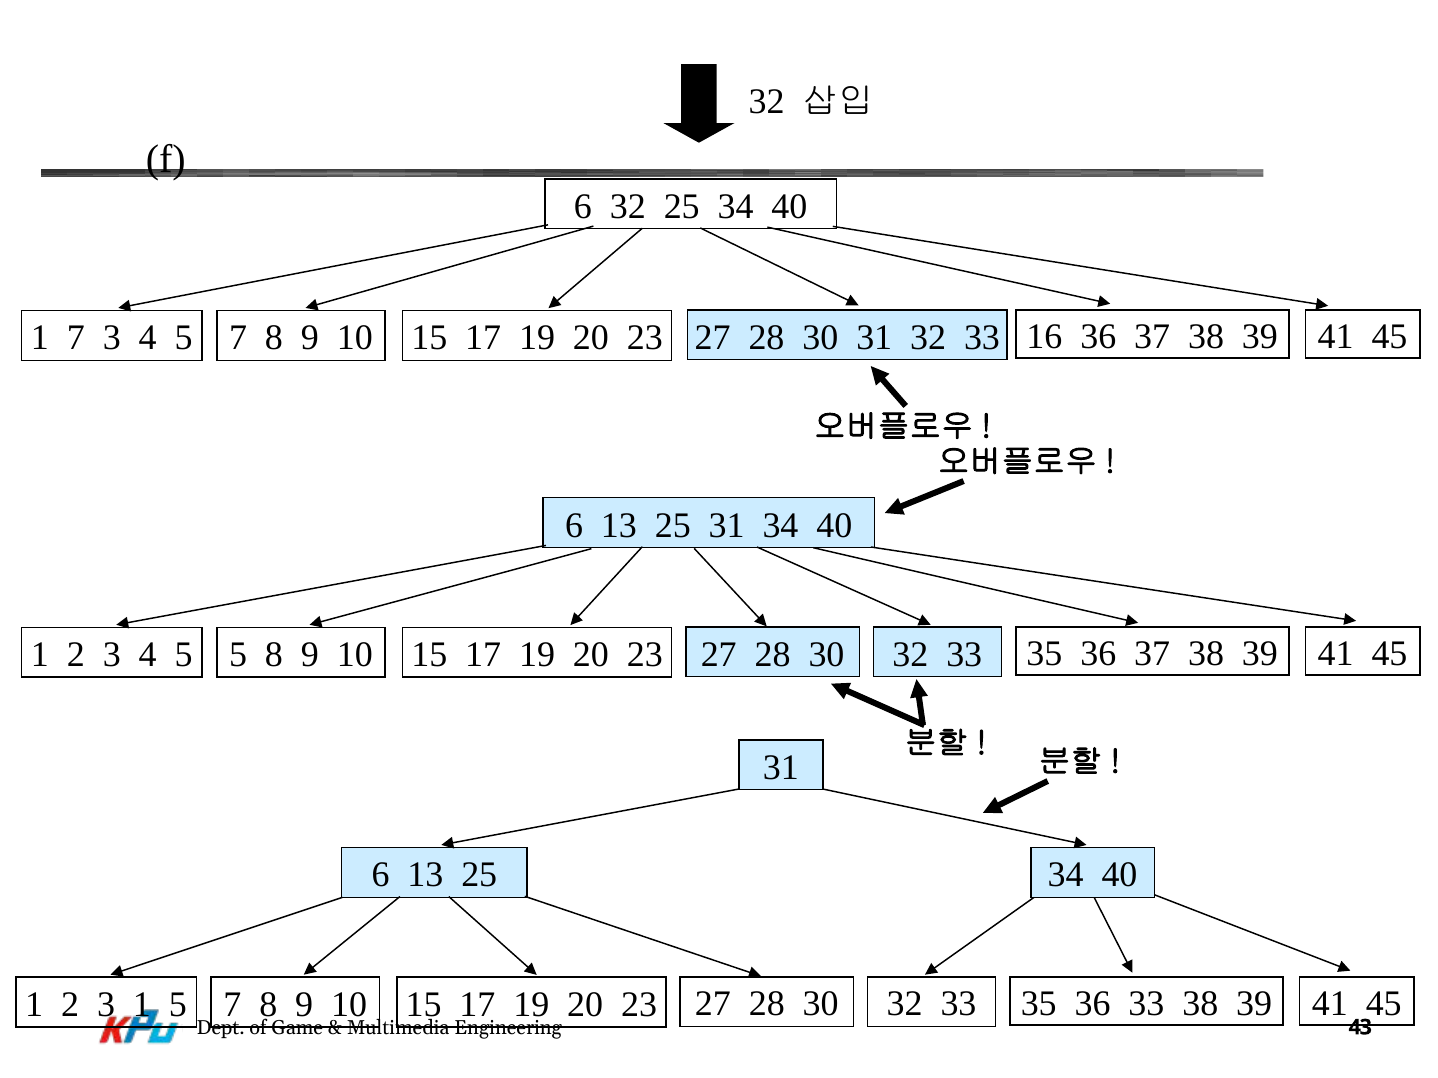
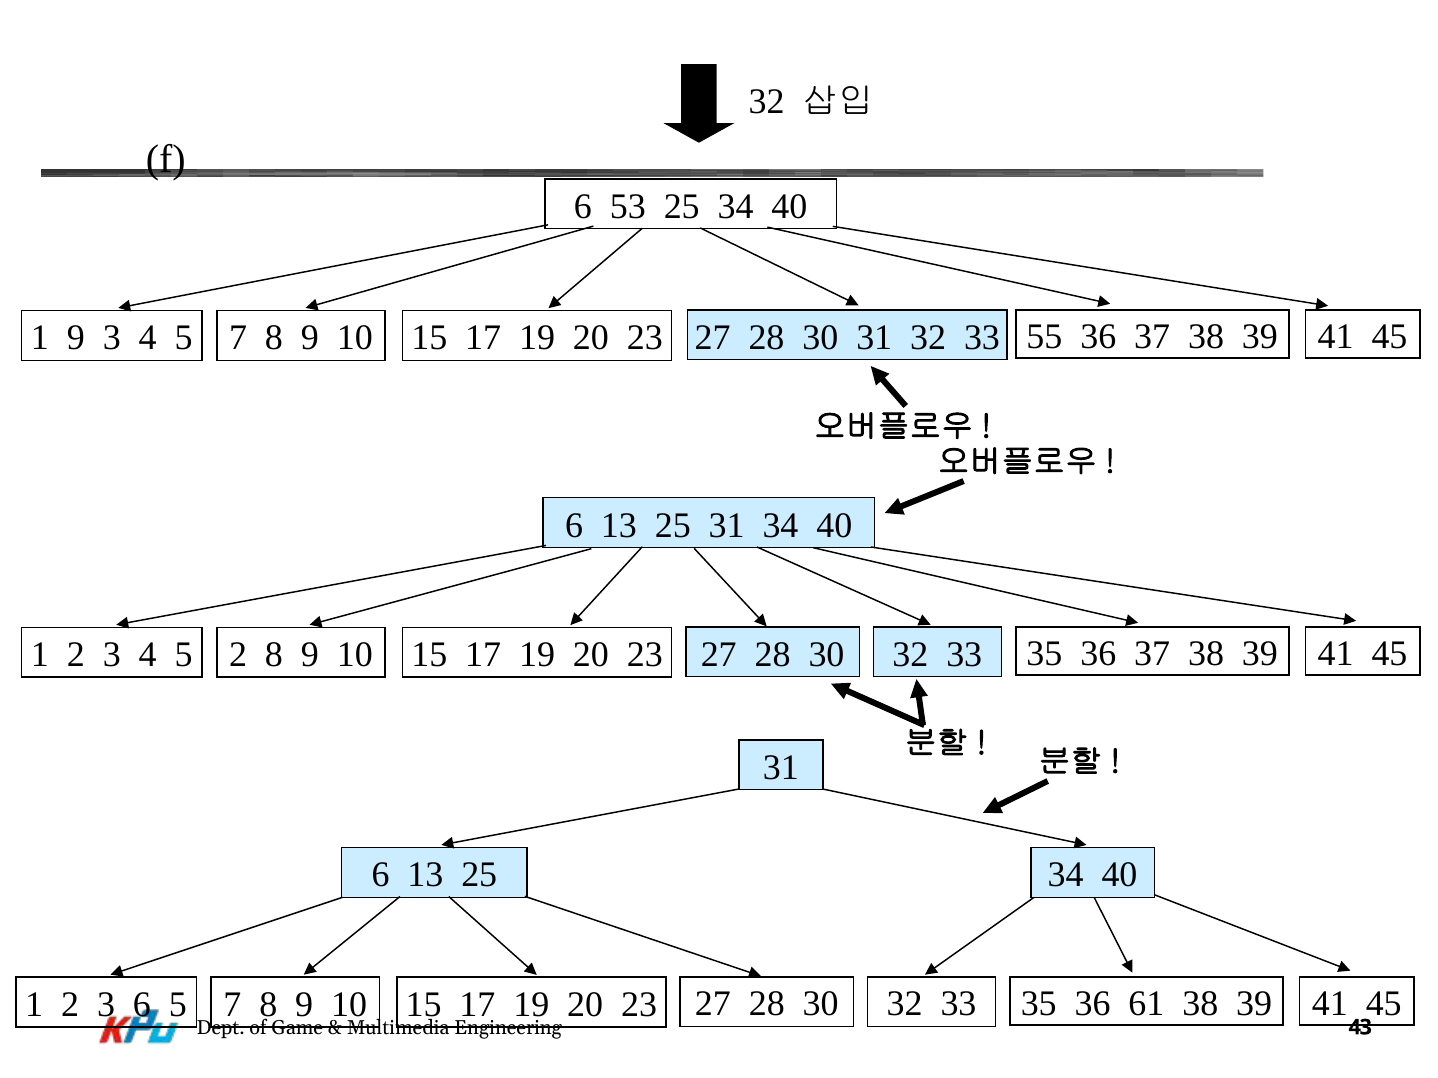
6 32: 32 -> 53
1 7: 7 -> 9
16: 16 -> 55
5 5: 5 -> 2
36 33: 33 -> 61
3 1: 1 -> 6
